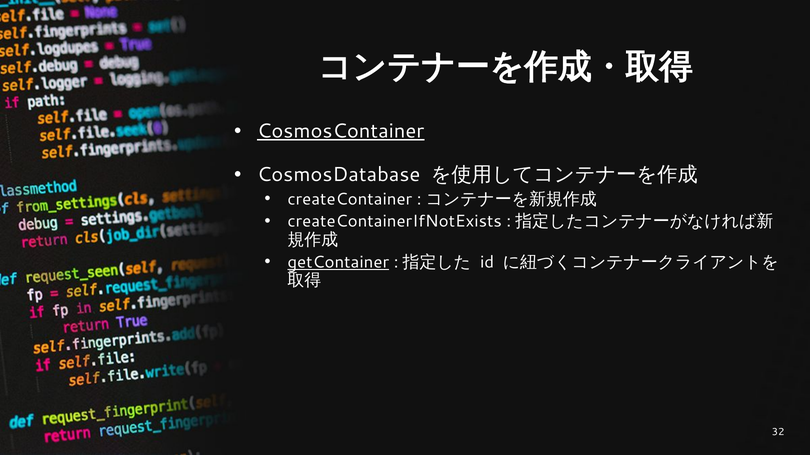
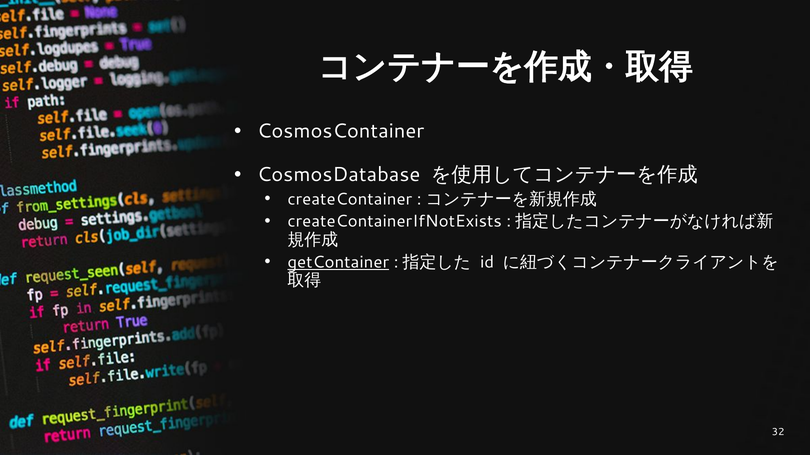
CosmosContainer underline: present -> none
